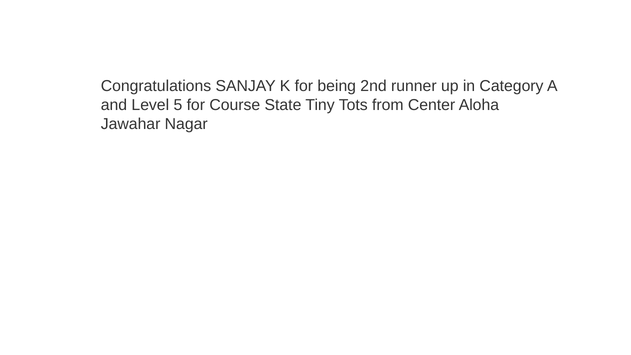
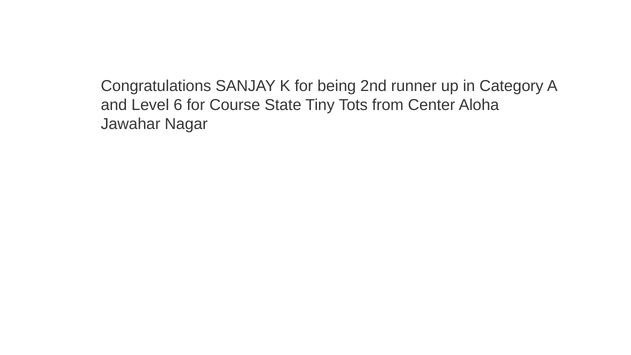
5: 5 -> 6
